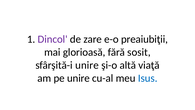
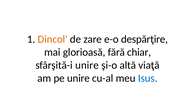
Dincol colour: purple -> orange
preaiubiţii: preaiubiţii -> despărţire
sosit: sosit -> chiar
